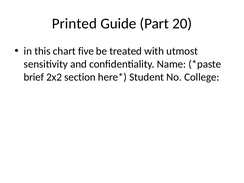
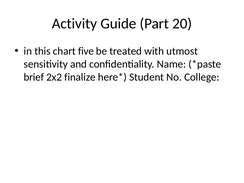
Printed: Printed -> Activity
section: section -> finalize
